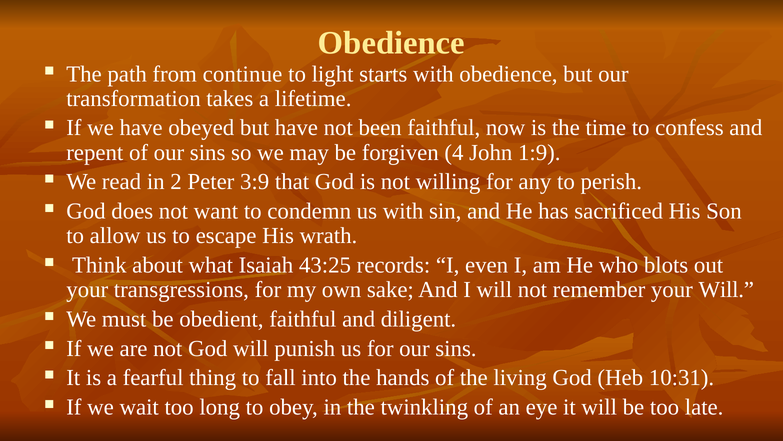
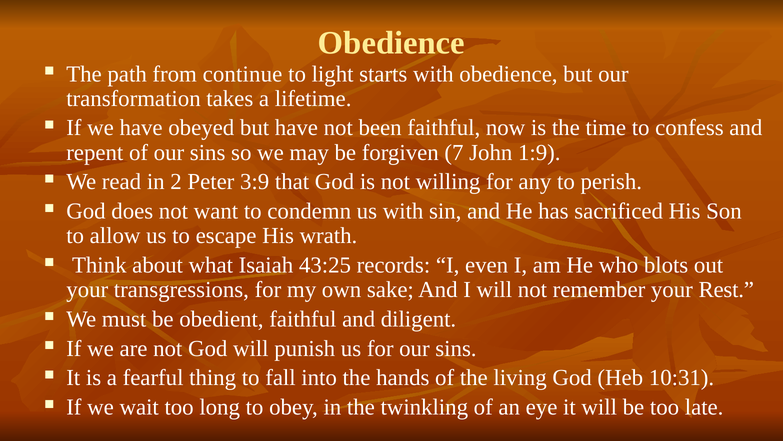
4: 4 -> 7
your Will: Will -> Rest
